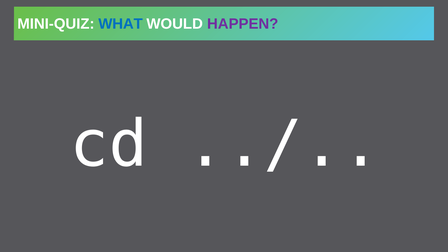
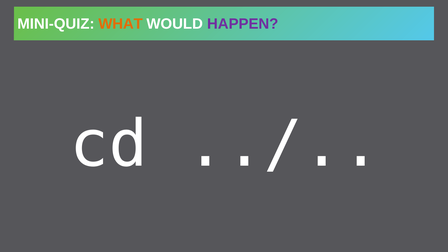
WHAT colour: blue -> orange
